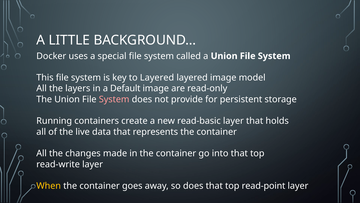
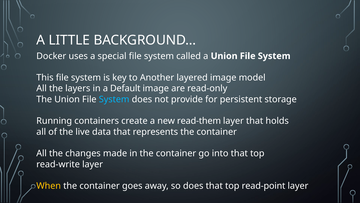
to Layered: Layered -> Another
System at (114, 99) colour: pink -> light blue
read-basic: read-basic -> read-them
